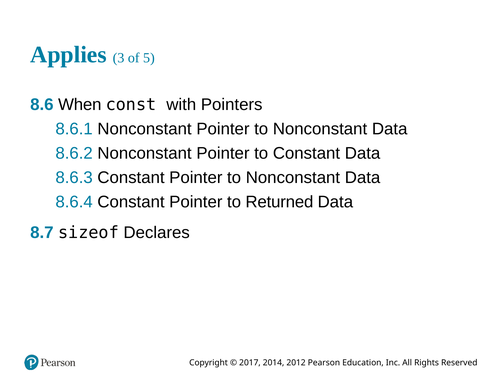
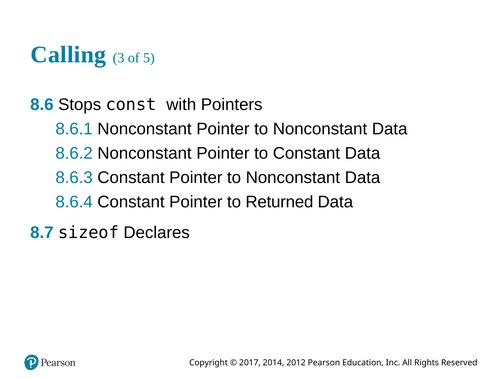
Applies: Applies -> Calling
When: When -> Stops
